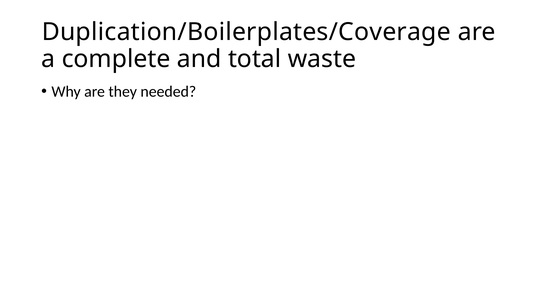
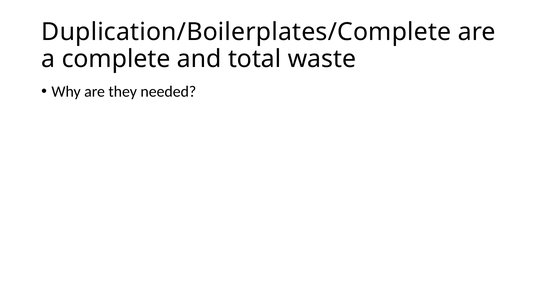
Duplication/Boilerplates/Coverage: Duplication/Boilerplates/Coverage -> Duplication/Boilerplates/Complete
